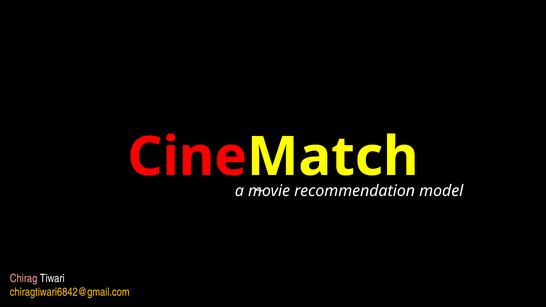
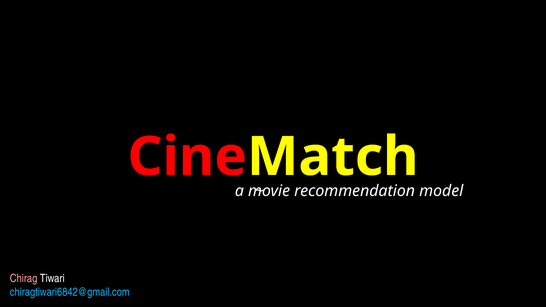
chiragtiwari6842@gmail.com colour: yellow -> light blue
